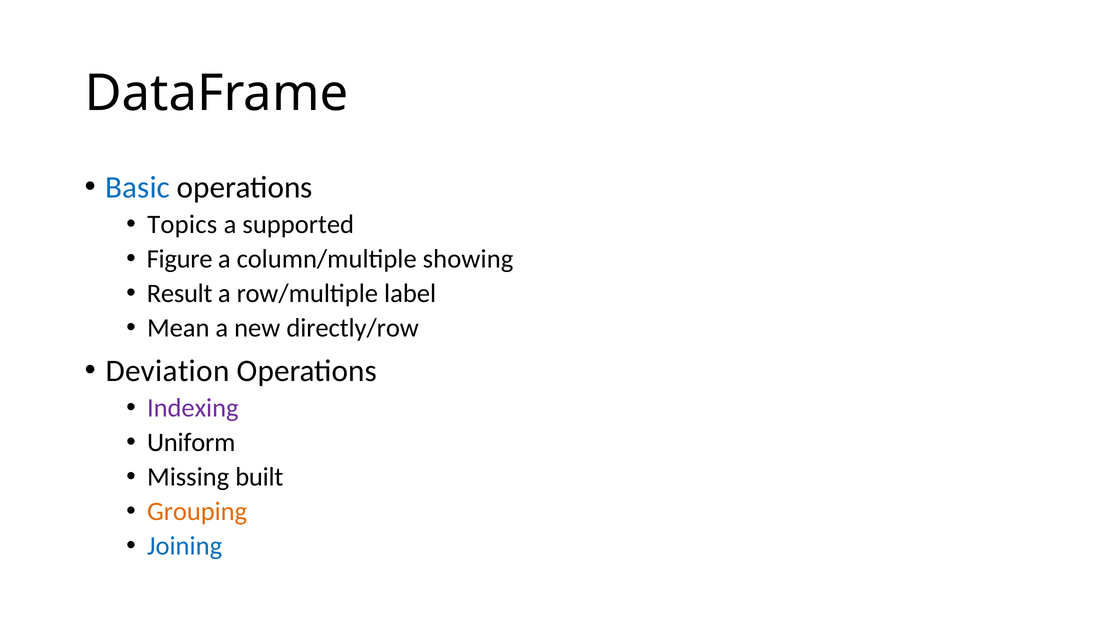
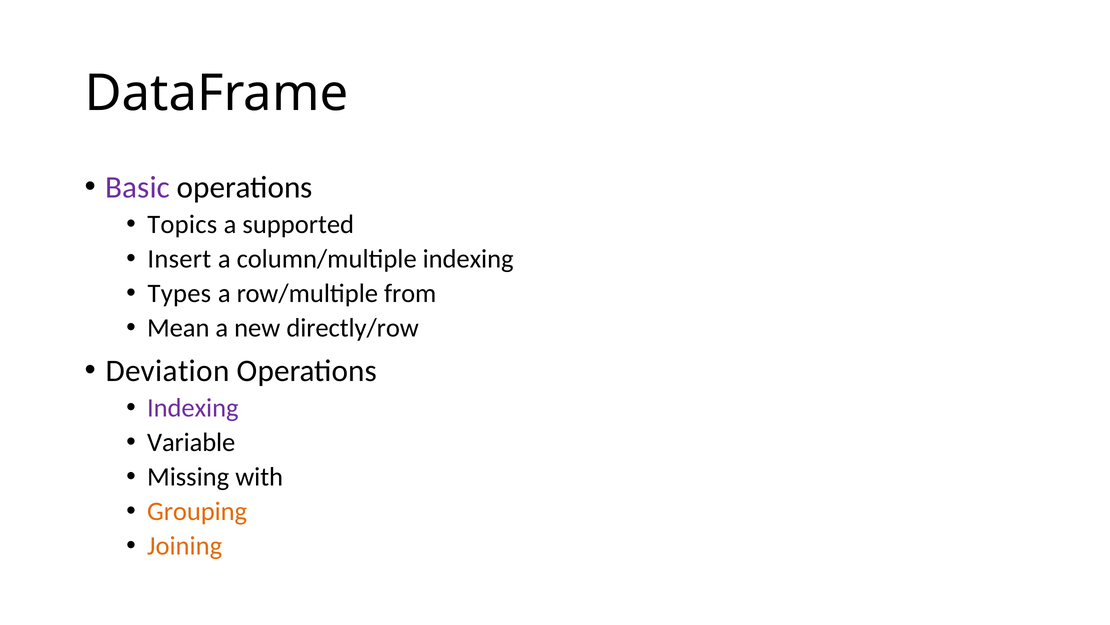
Basic colour: blue -> purple
Figure: Figure -> Insert
column/multiple showing: showing -> indexing
Result: Result -> Types
label: label -> from
Uniform: Uniform -> Variable
built: built -> with
Joining colour: blue -> orange
